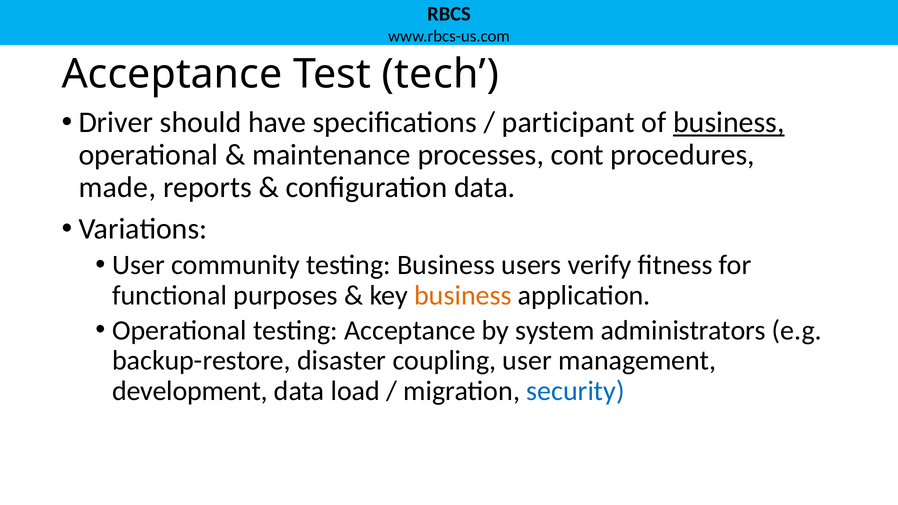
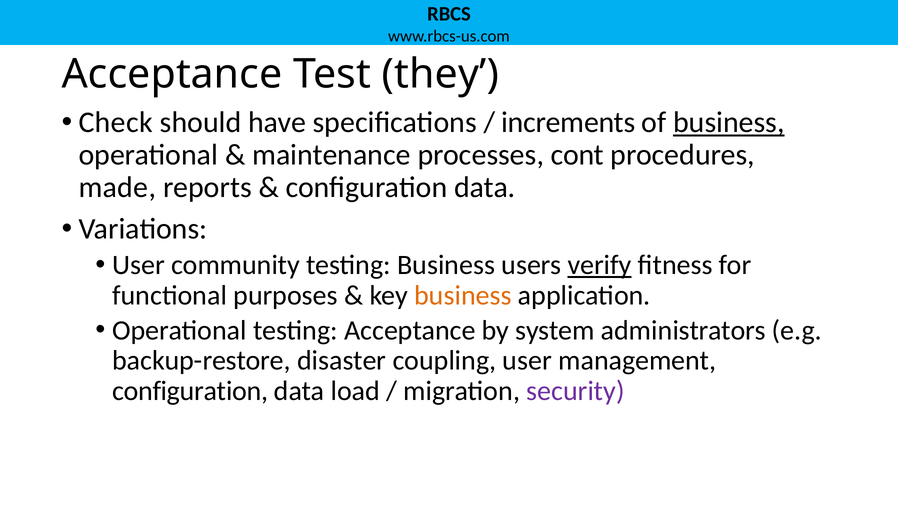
tech: tech -> they
Driver: Driver -> Check
participant: participant -> increments
verify underline: none -> present
development at (190, 391): development -> configuration
security colour: blue -> purple
